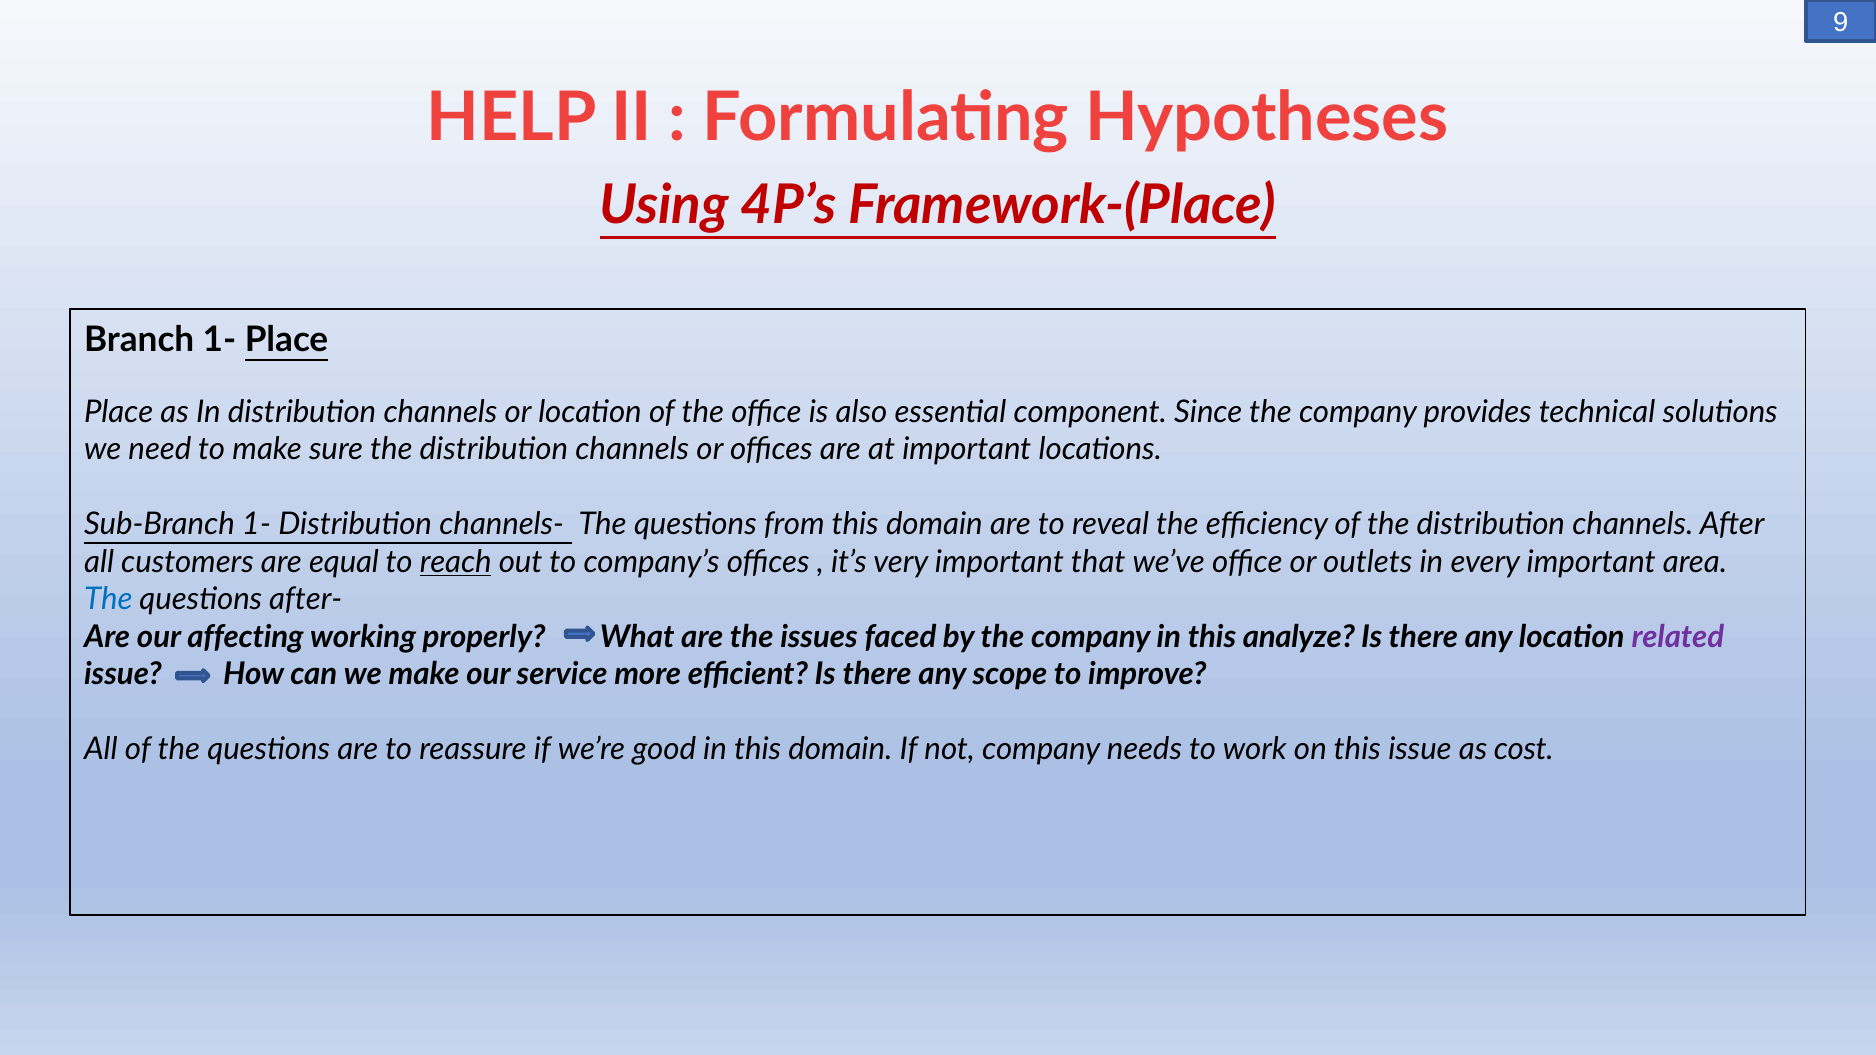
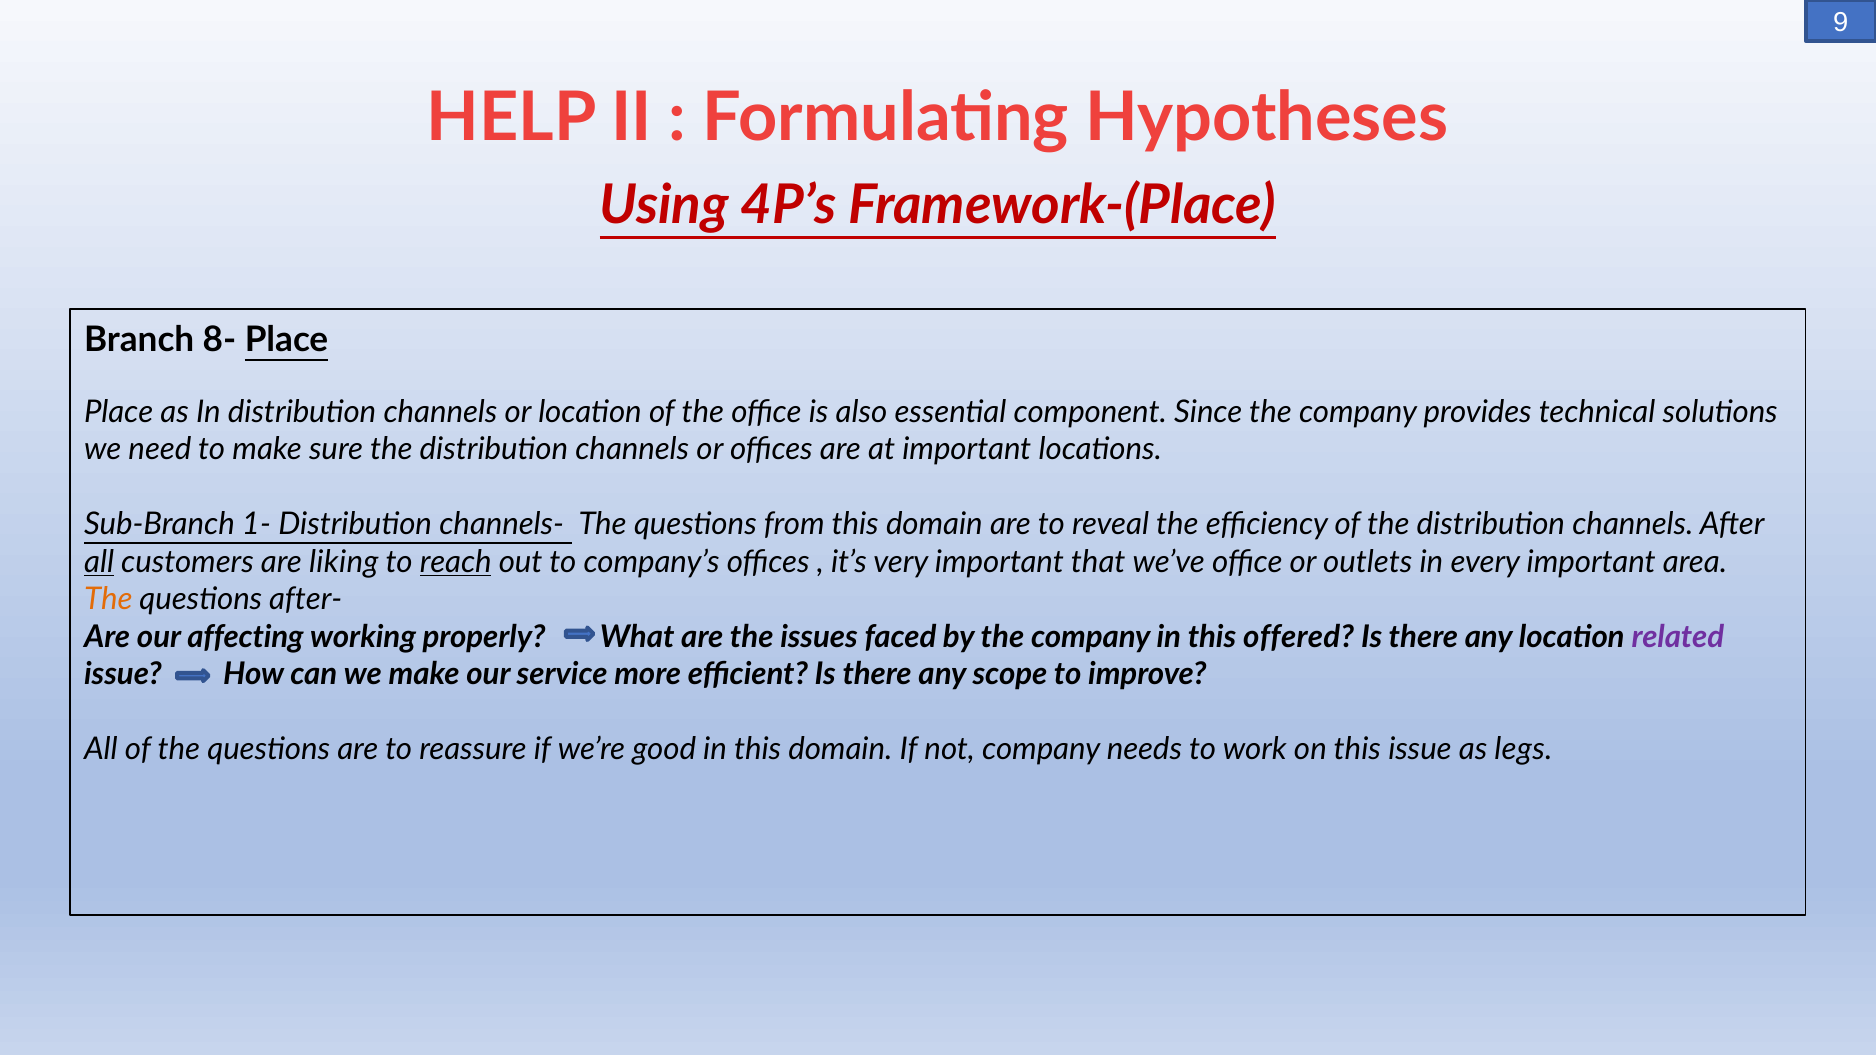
Branch 1-: 1- -> 8-
all at (99, 562) underline: none -> present
equal: equal -> liking
The at (108, 600) colour: blue -> orange
analyze: analyze -> offered
cost: cost -> legs
